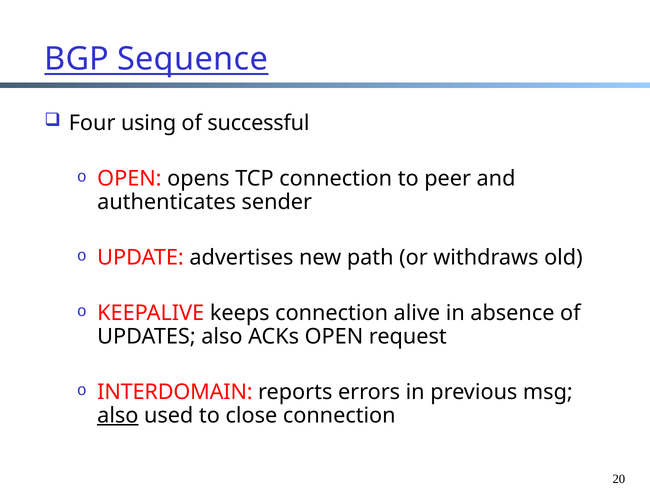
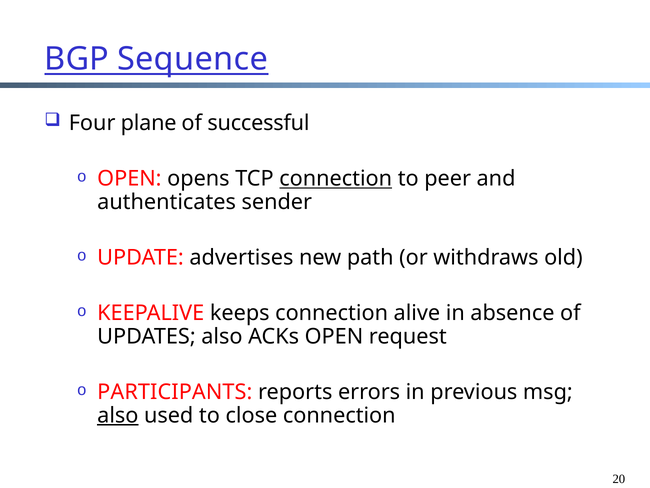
using: using -> plane
connection at (336, 179) underline: none -> present
INTERDOMAIN: INTERDOMAIN -> PARTICIPANTS
